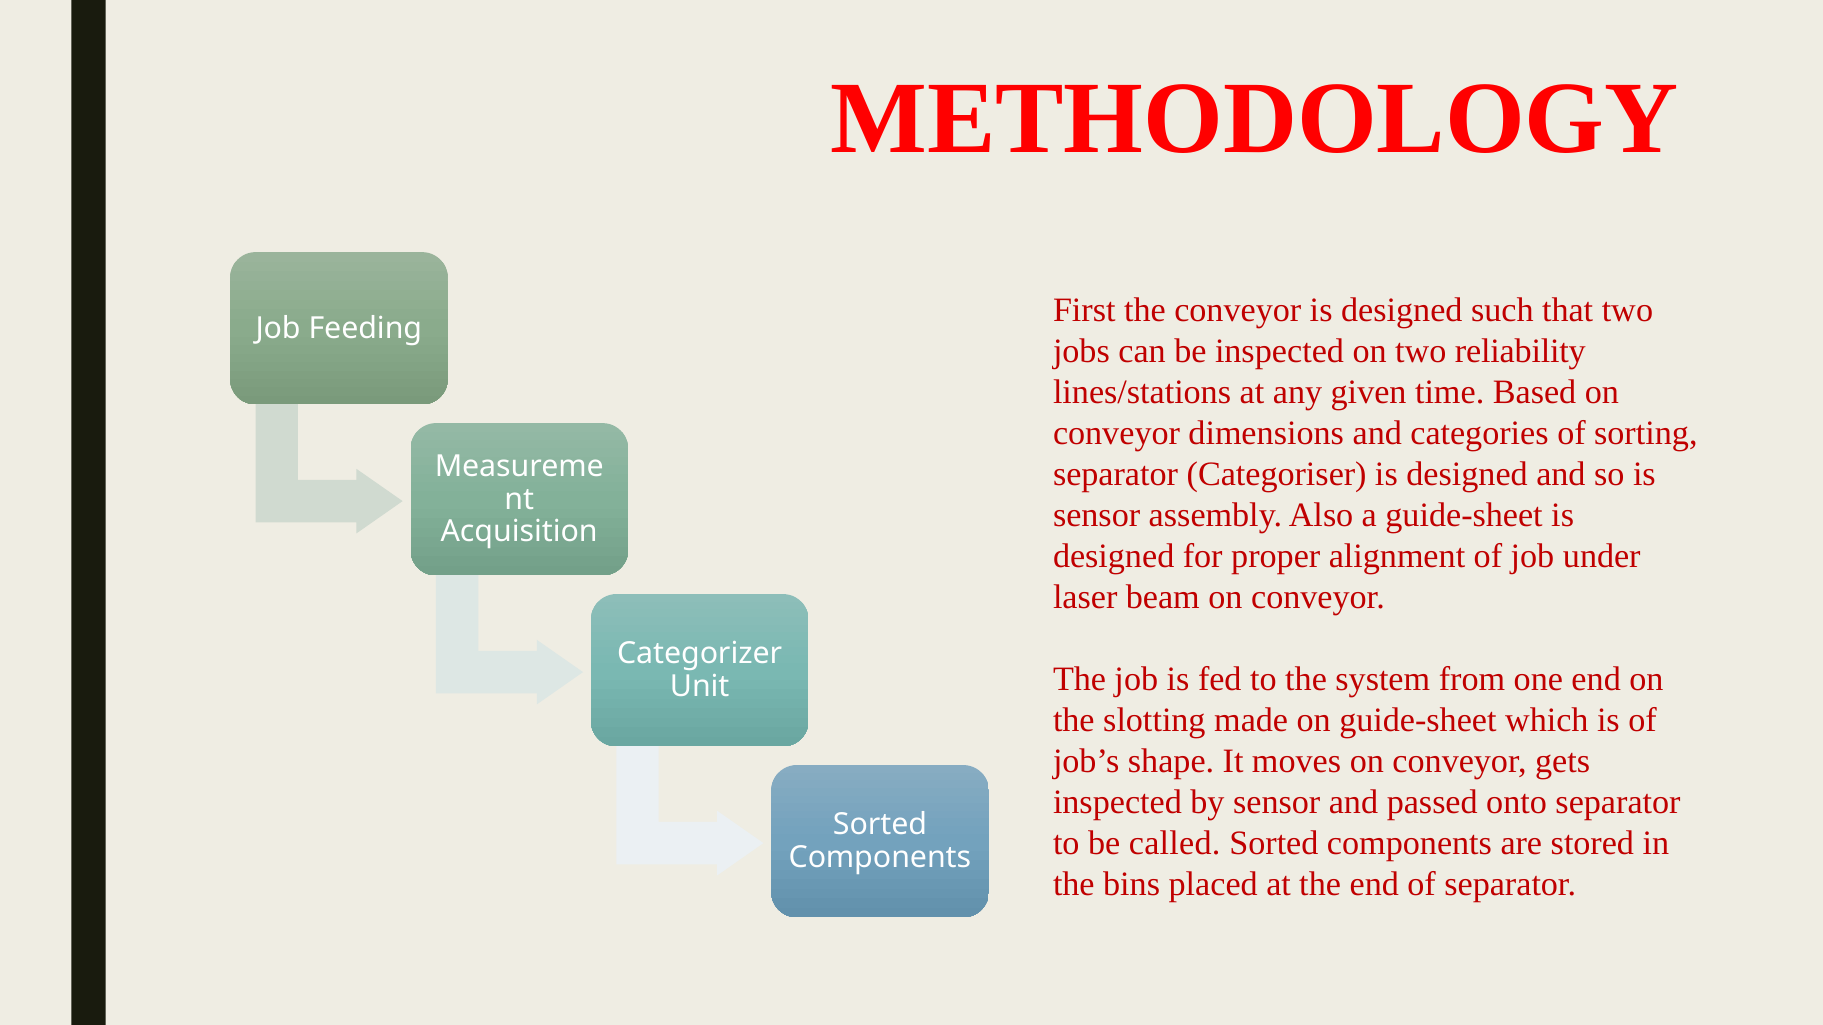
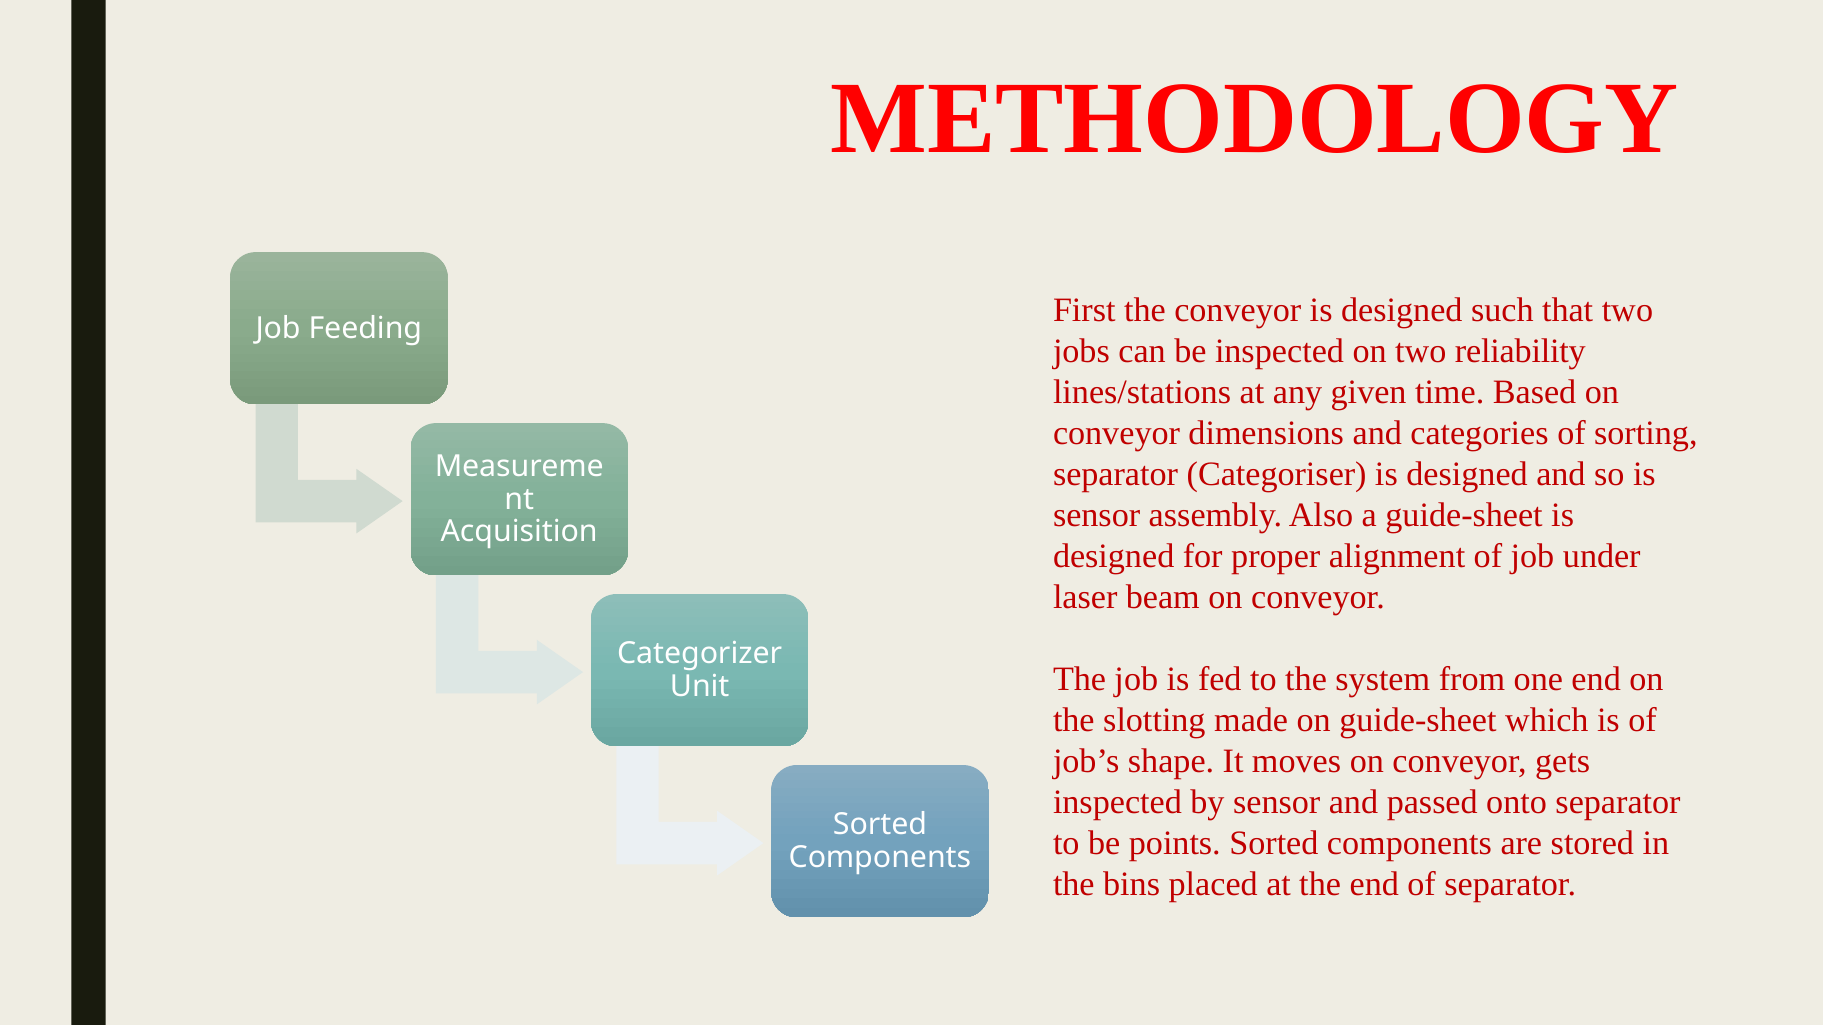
called: called -> points
